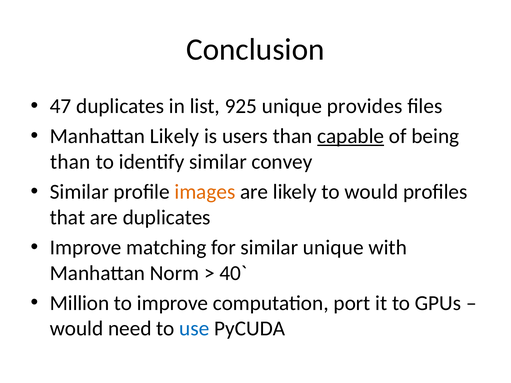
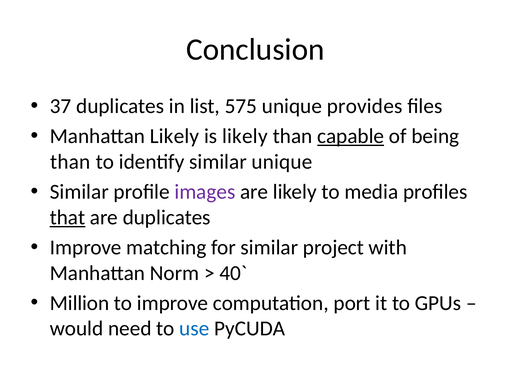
47: 47 -> 37
925: 925 -> 575
is users: users -> likely
similar convey: convey -> unique
images colour: orange -> purple
to would: would -> media
that underline: none -> present
similar unique: unique -> project
